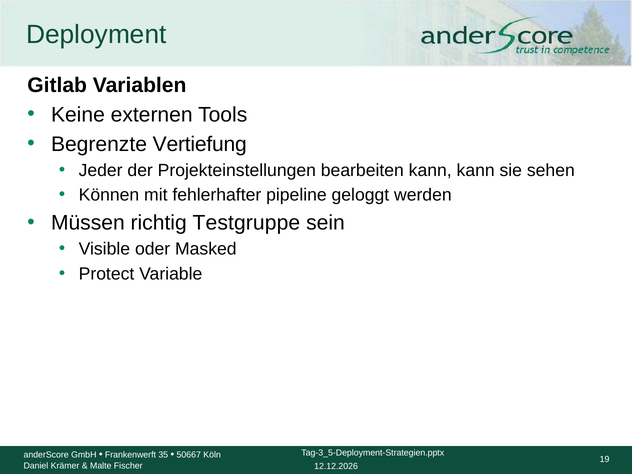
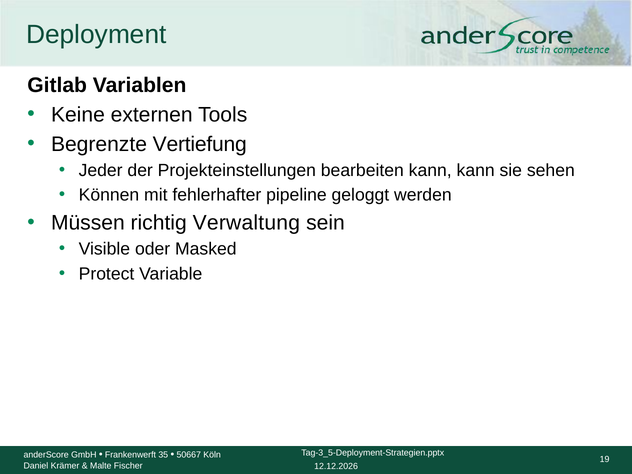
Testgruppe: Testgruppe -> Verwaltung
